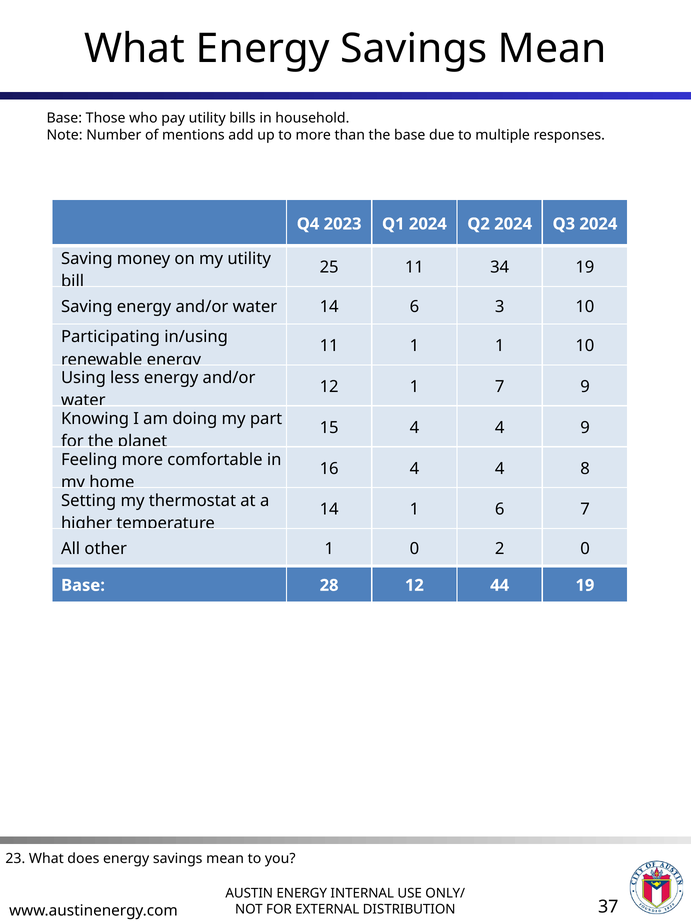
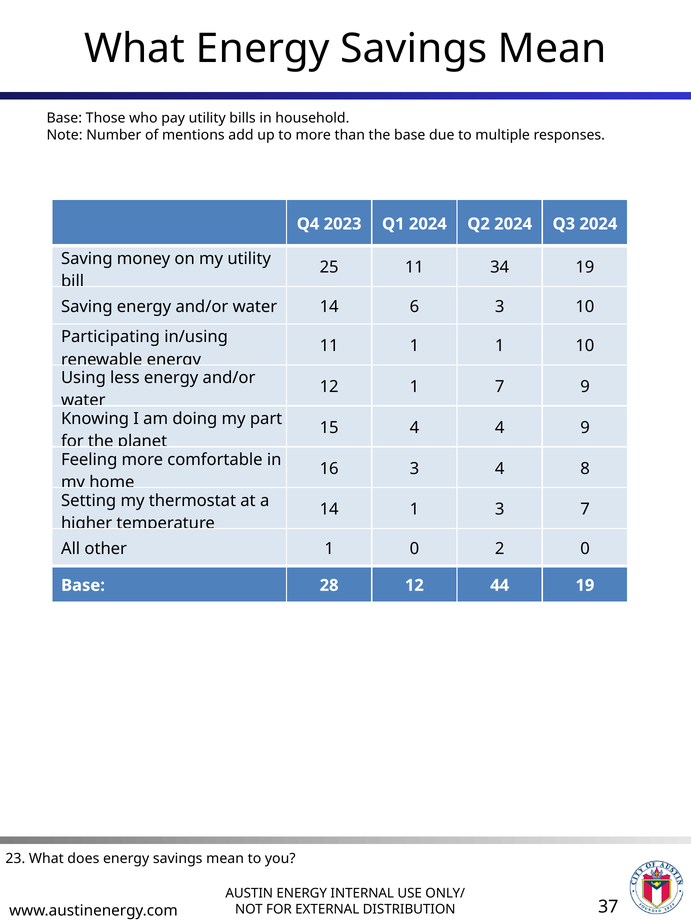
16 4: 4 -> 3
1 6: 6 -> 3
